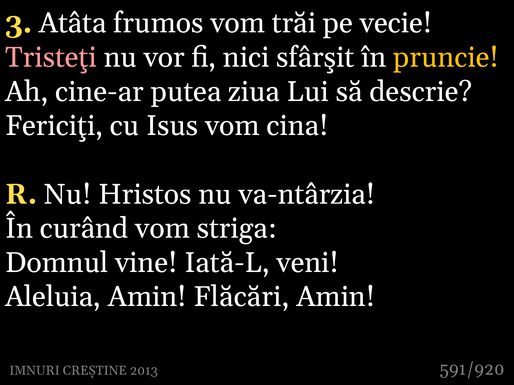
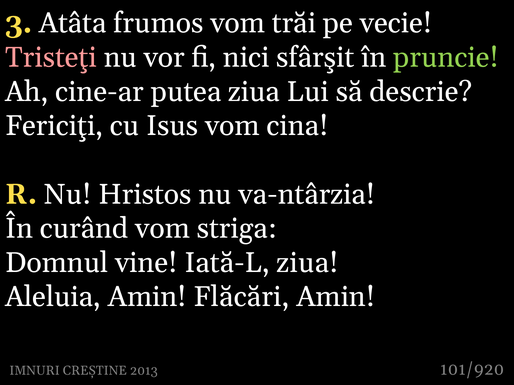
pruncie colour: yellow -> light green
Iată-L veni: veni -> ziua
591/920: 591/920 -> 101/920
